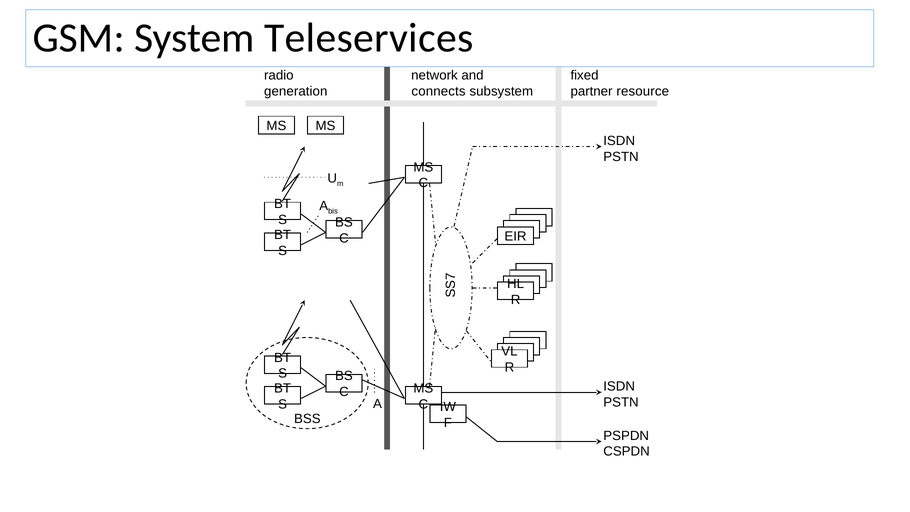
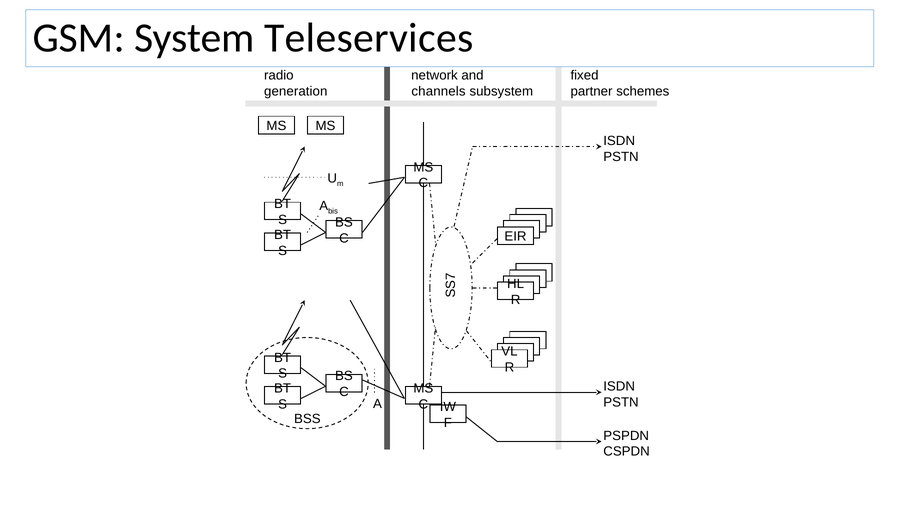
connects: connects -> channels
resource: resource -> schemes
